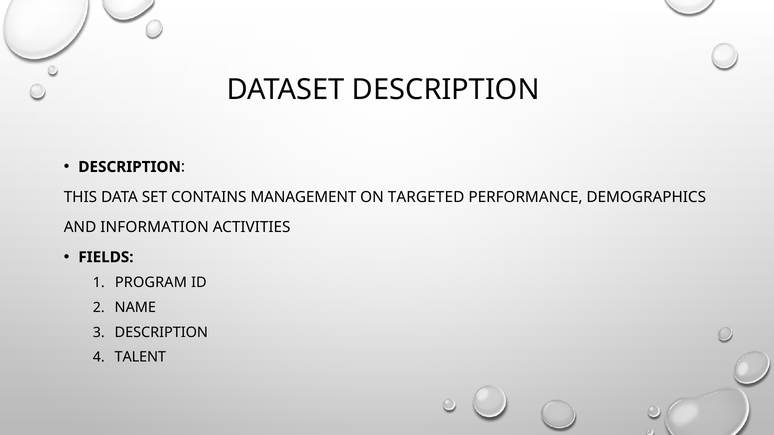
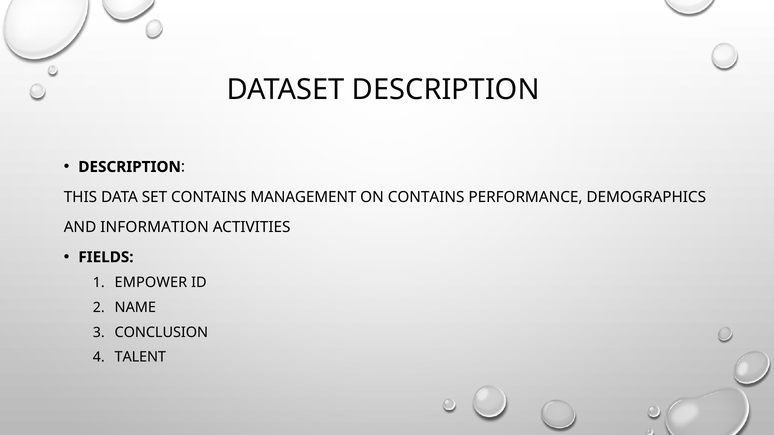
ON TARGETED: TARGETED -> CONTAINS
PROGRAM: PROGRAM -> EMPOWER
DESCRIPTION at (161, 333): DESCRIPTION -> CONCLUSION
